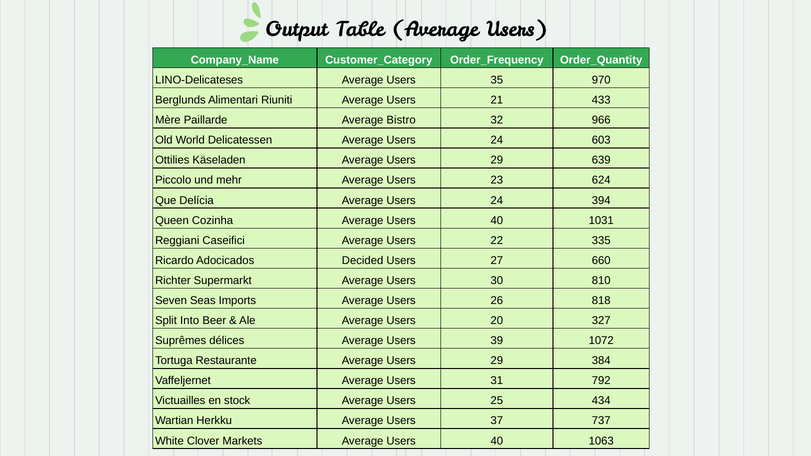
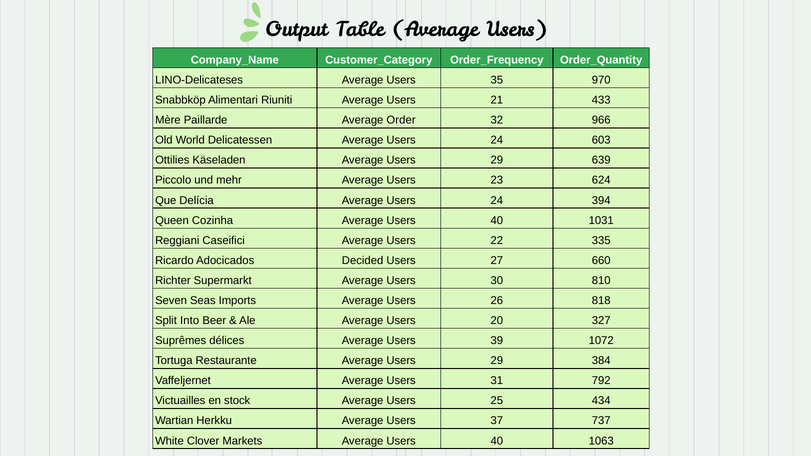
Berglunds: Berglunds -> Snabbköp
Bistro: Bistro -> Order
